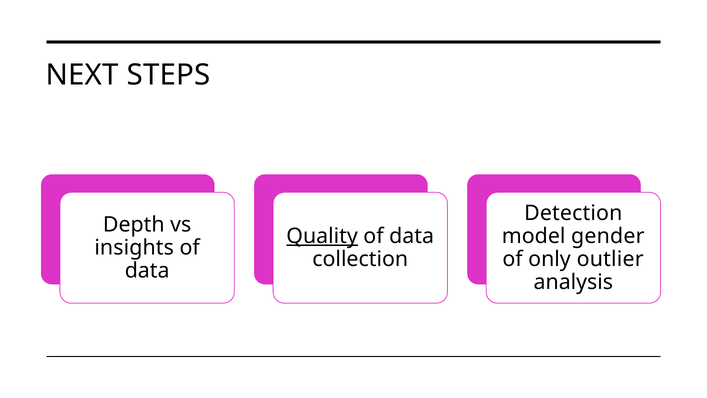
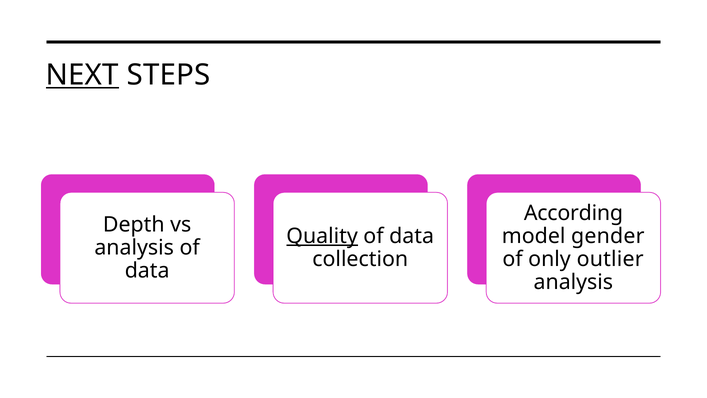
NEXT underline: none -> present
Detection: Detection -> According
insights at (134, 247): insights -> analysis
